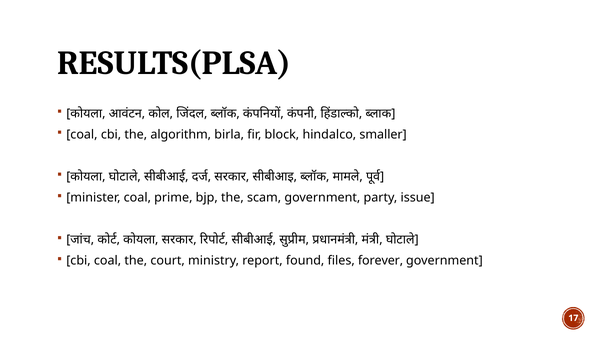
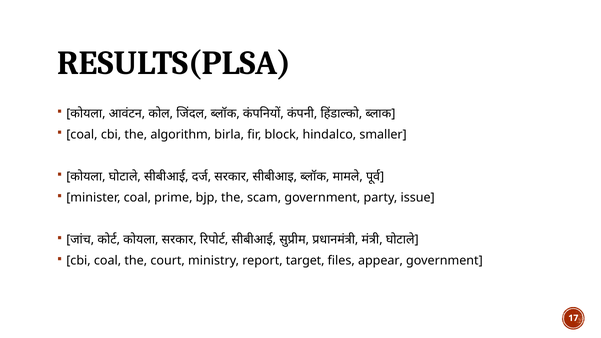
found: found -> target
forever: forever -> appear
